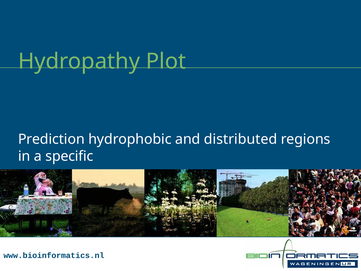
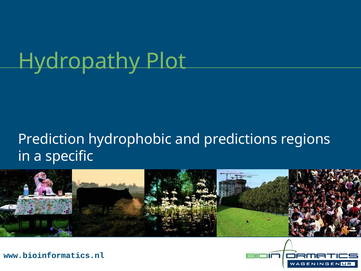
distributed: distributed -> predictions
